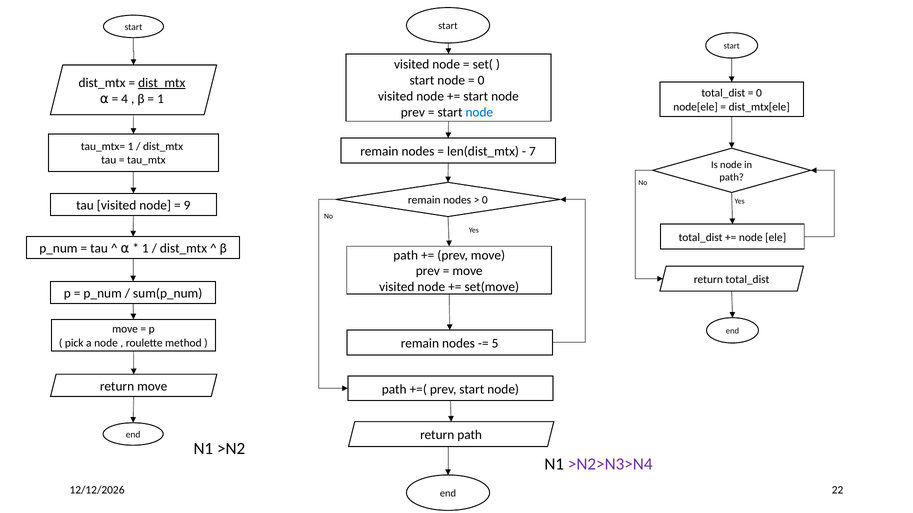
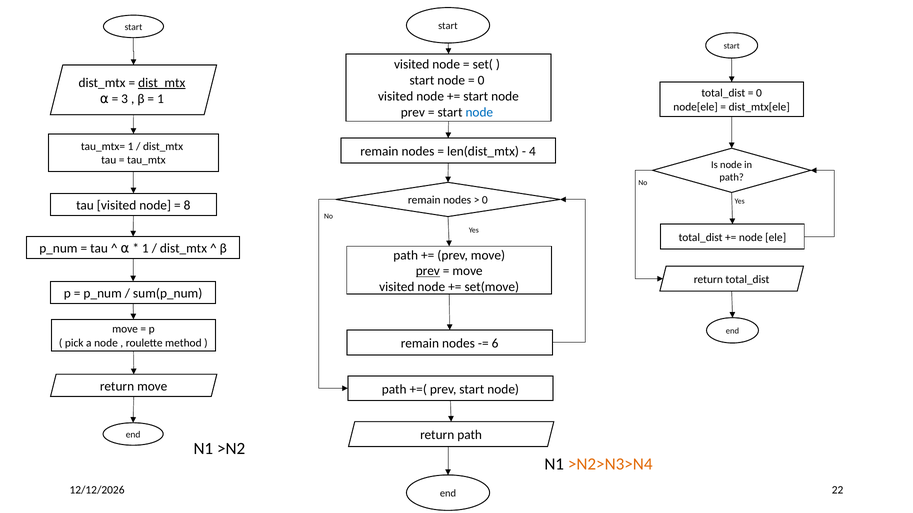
4: 4 -> 3
7: 7 -> 4
9: 9 -> 8
prev at (428, 271) underline: none -> present
5: 5 -> 6
>N2>N3>N4 colour: purple -> orange
